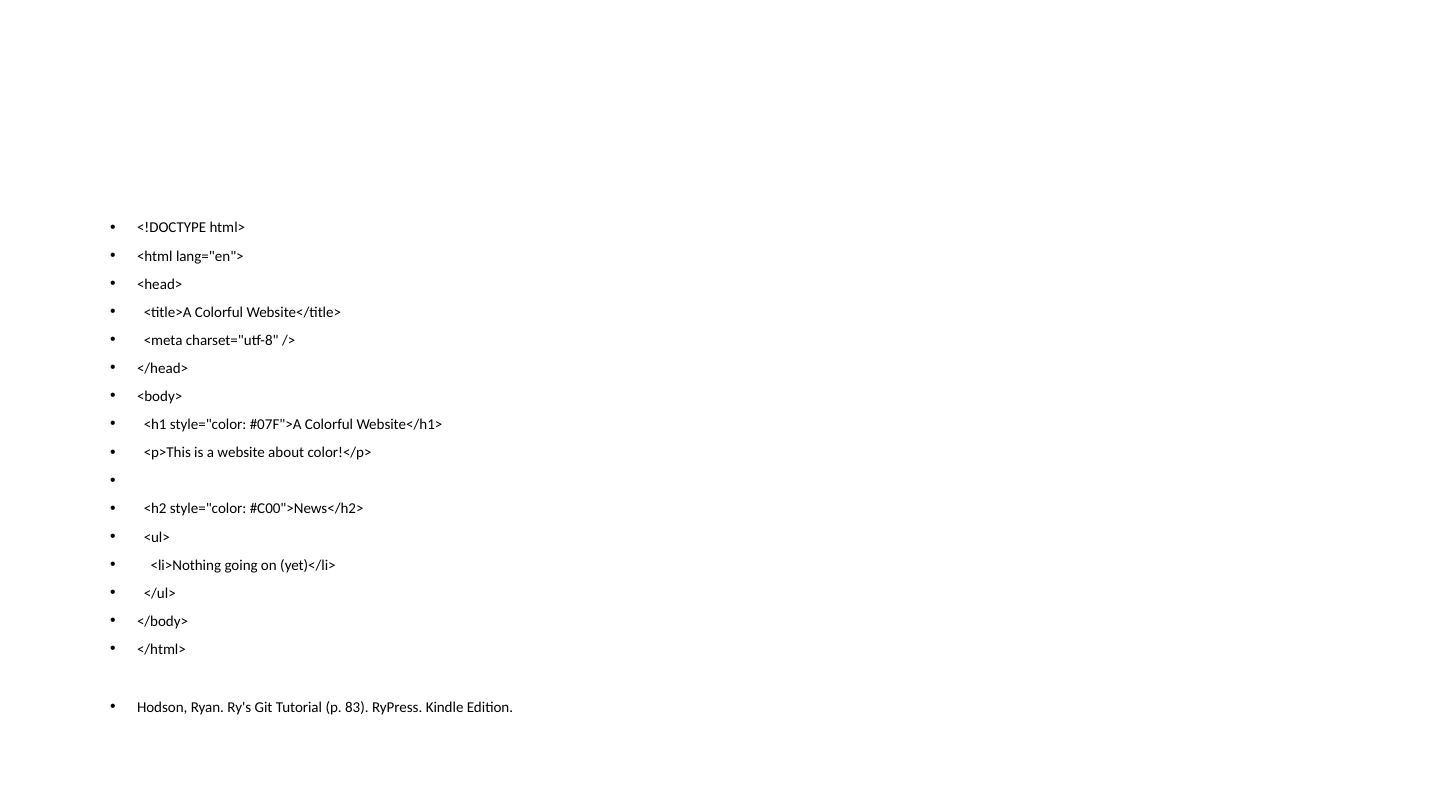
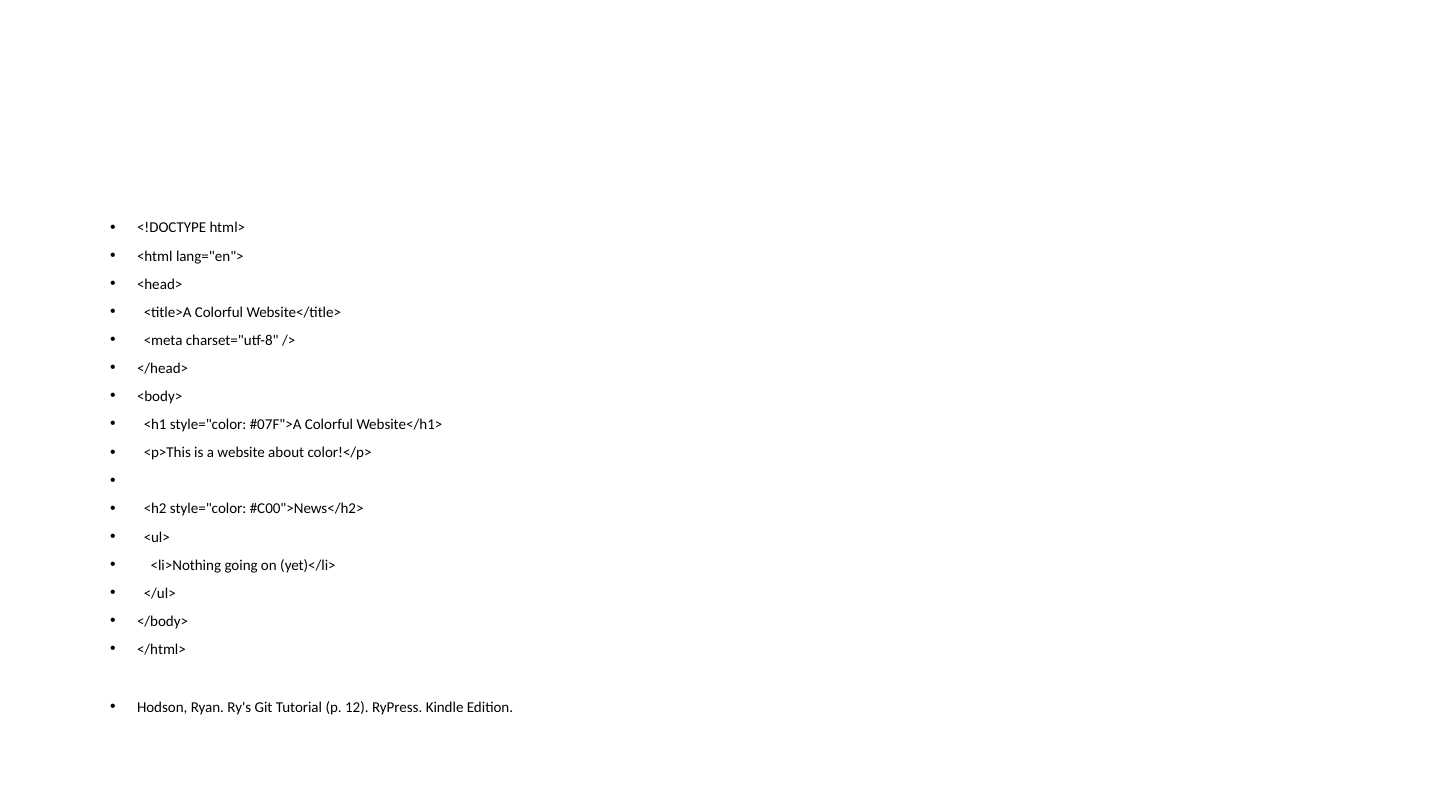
83: 83 -> 12
